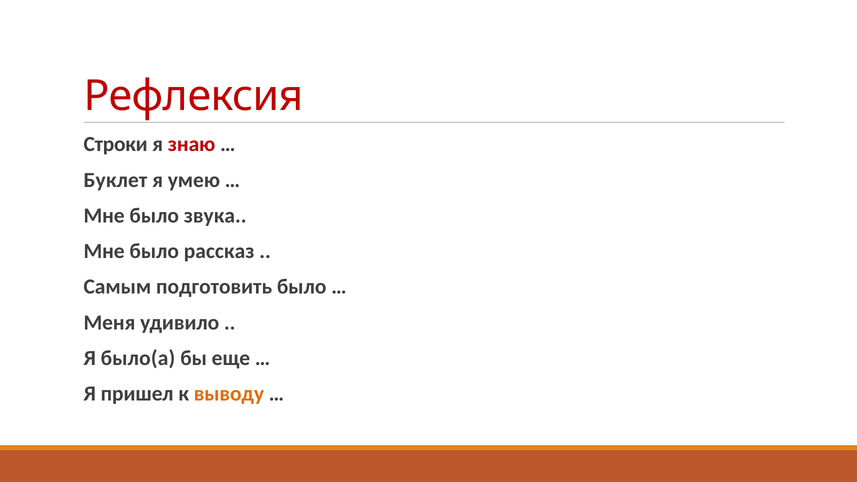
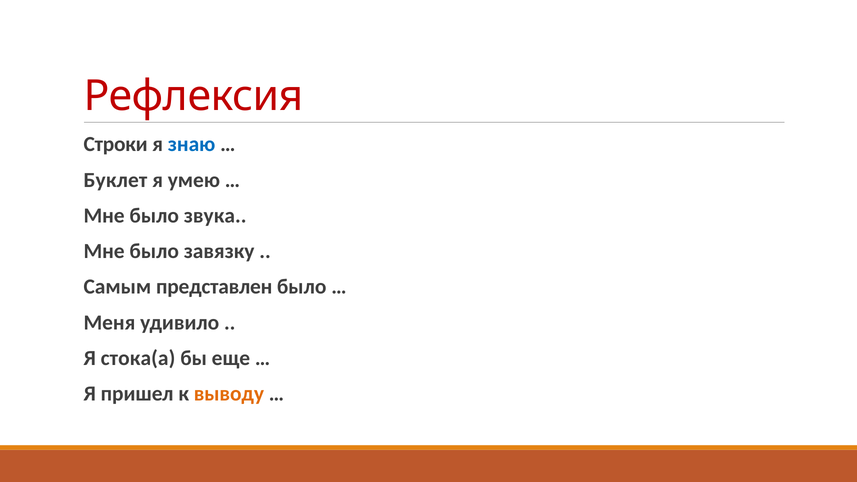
знаю colour: red -> blue
рассказ: рассказ -> завязку
подготовить: подготовить -> представлен
было(а: было(а -> стока(а
